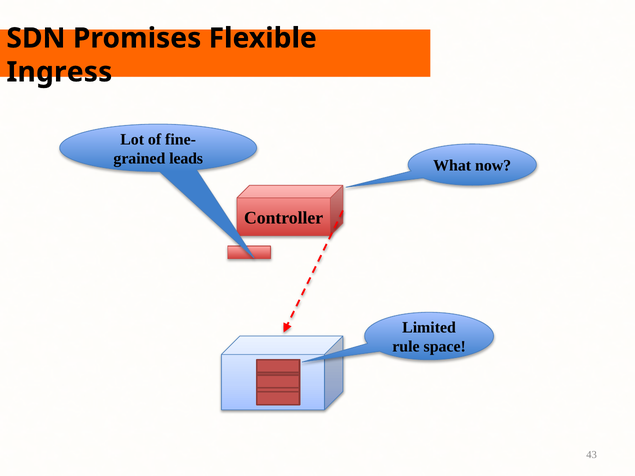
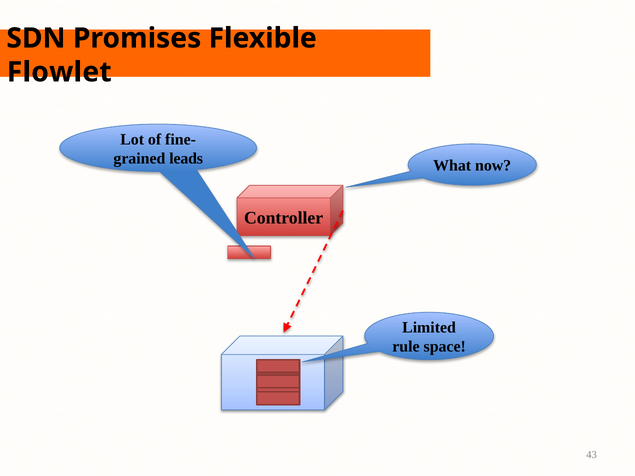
Ingress: Ingress -> Flowlet
